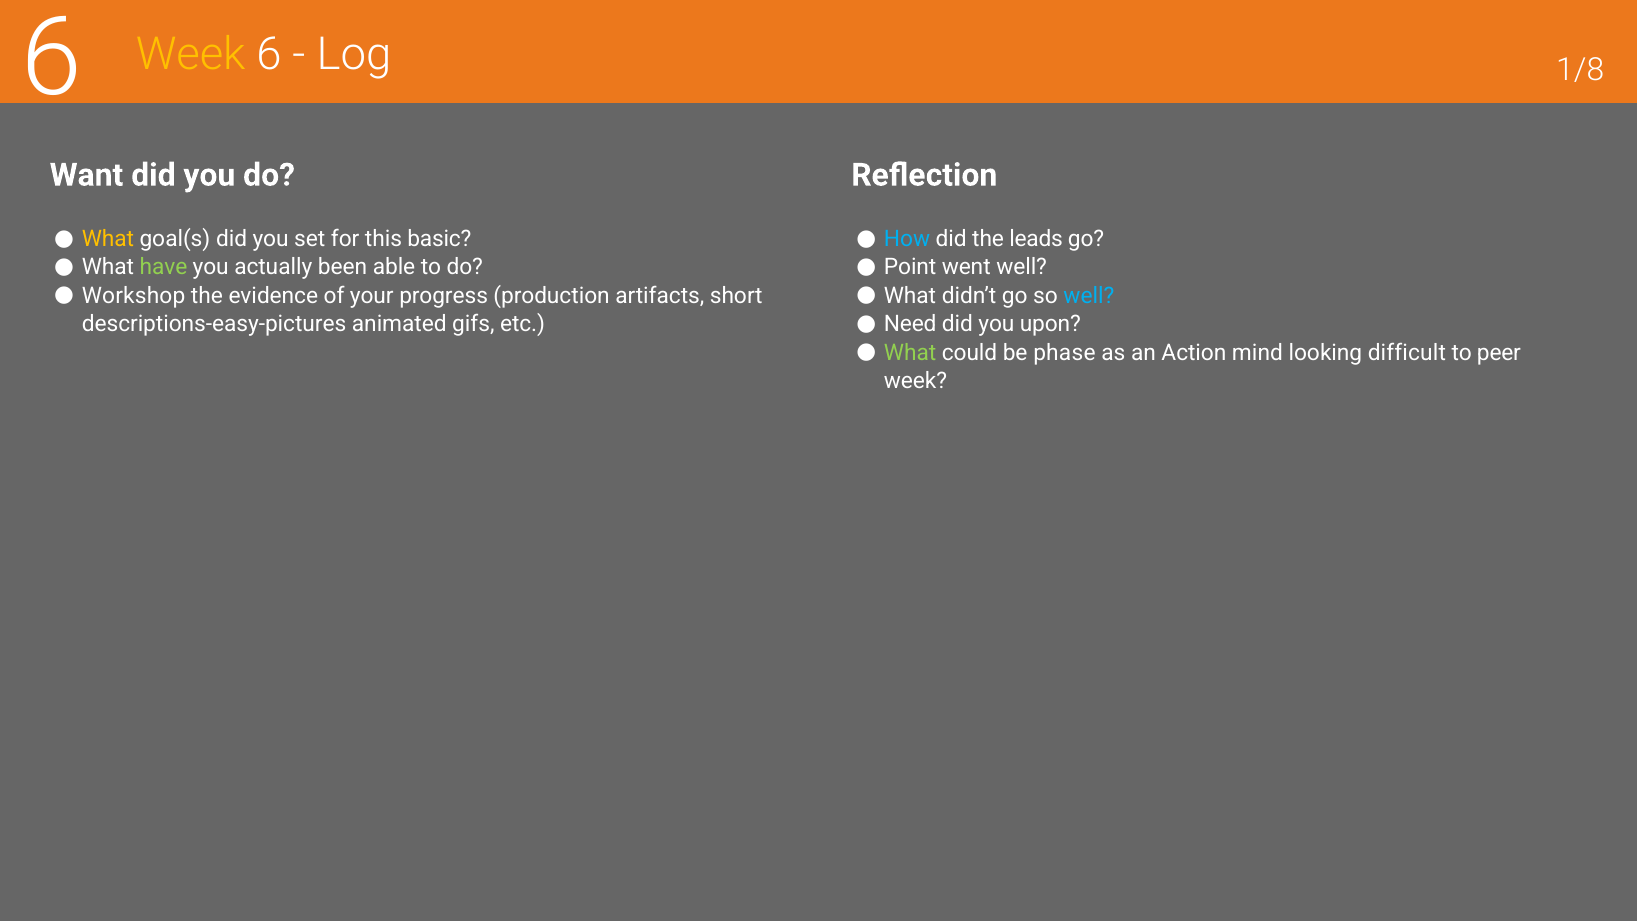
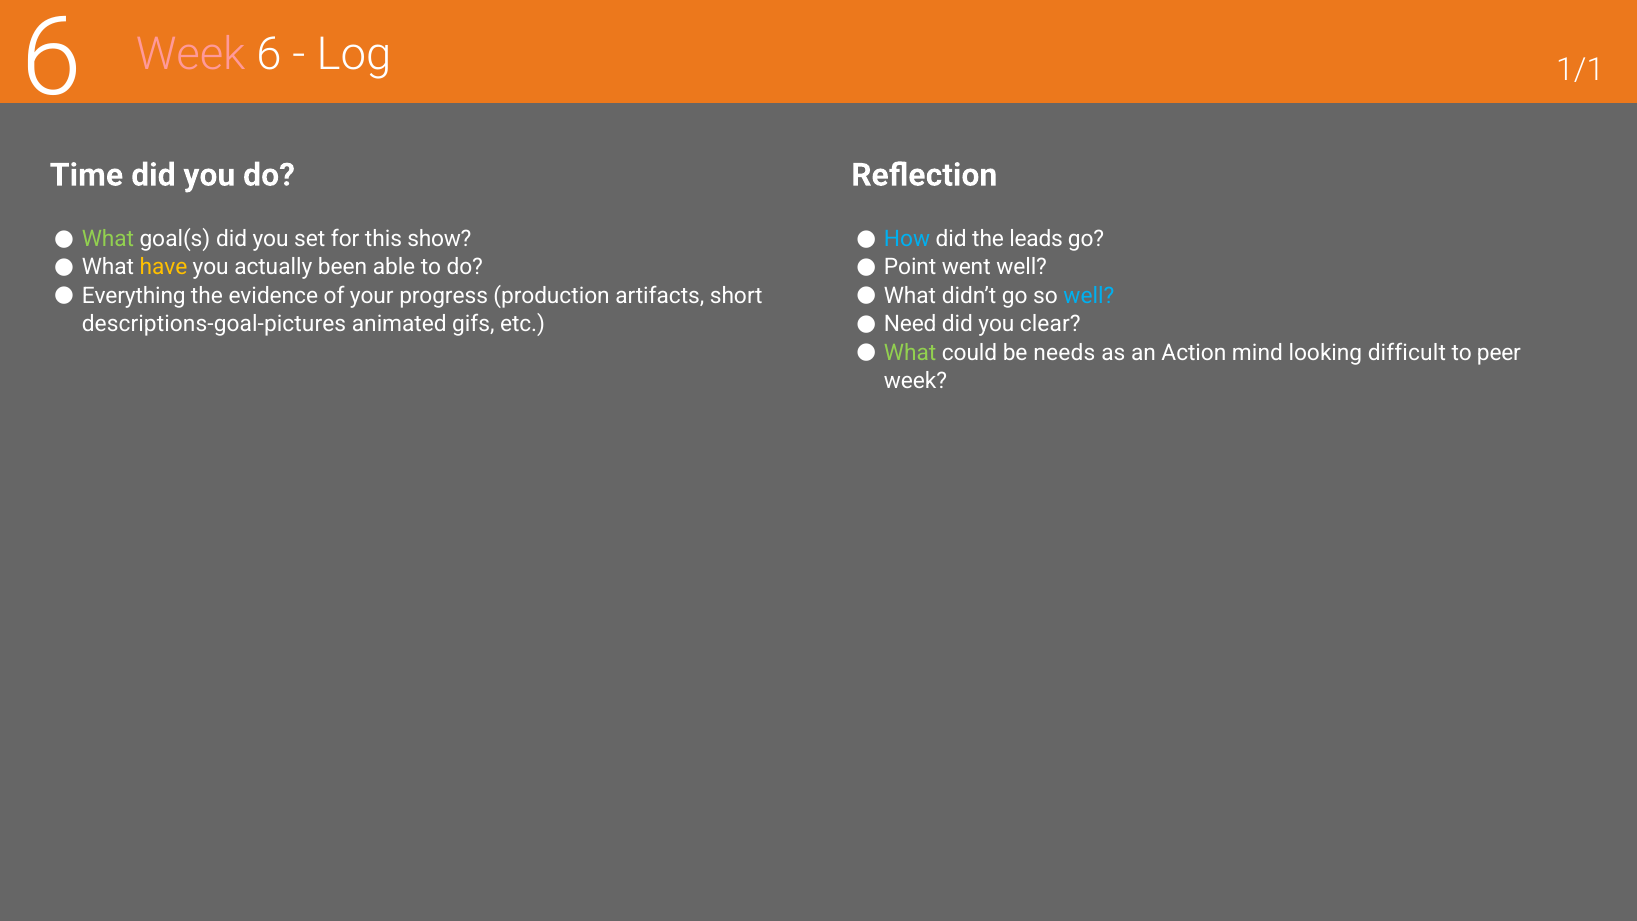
Week at (191, 54) colour: yellow -> pink
1/8: 1/8 -> 1/1
Want: Want -> Time
What at (108, 239) colour: yellow -> light green
basic: basic -> show
have colour: light green -> yellow
Workshop: Workshop -> Everything
upon: upon -> clear
descriptions-easy-pictures: descriptions-easy-pictures -> descriptions-goal-pictures
phase: phase -> needs
